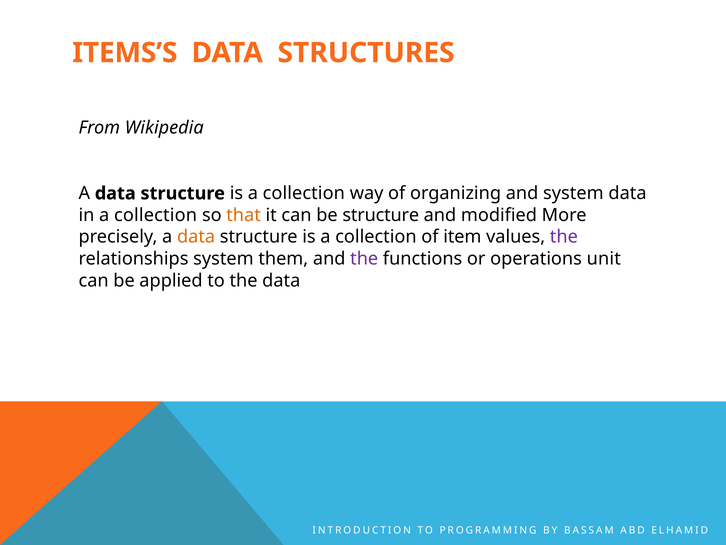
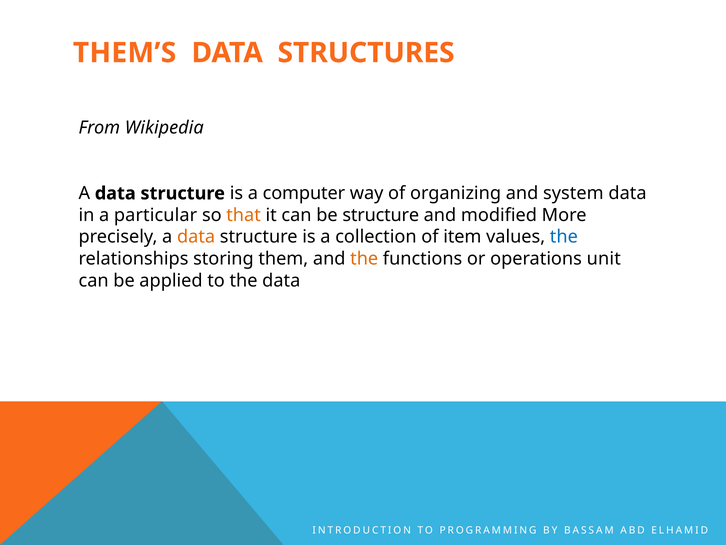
ITEMS’S: ITEMS’S -> THEM’S
collection at (304, 193): collection -> computer
in a collection: collection -> particular
the at (564, 237) colour: purple -> blue
relationships system: system -> storing
the at (364, 259) colour: purple -> orange
